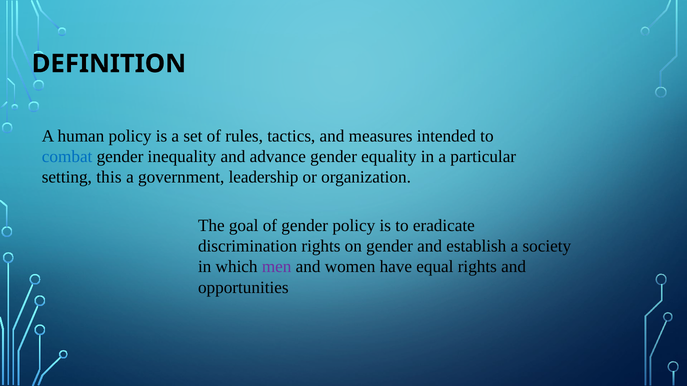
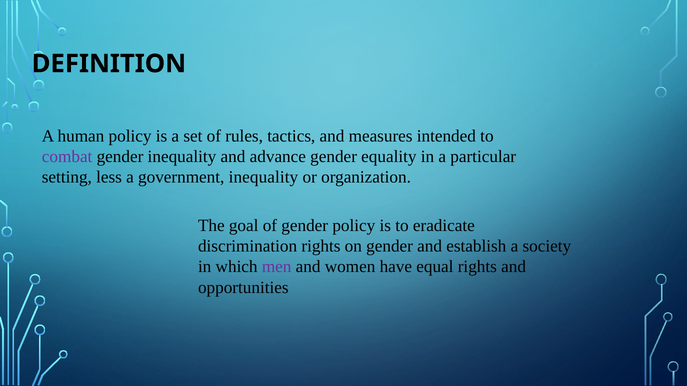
combat colour: blue -> purple
this: this -> less
government leadership: leadership -> inequality
